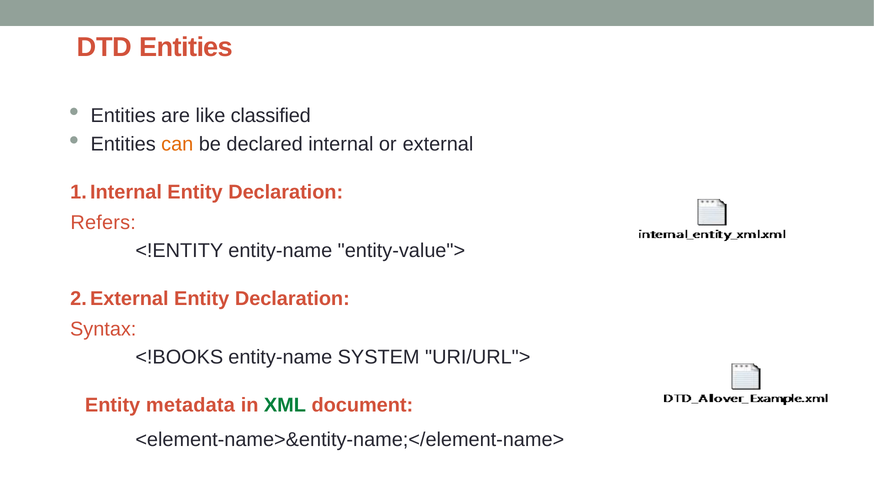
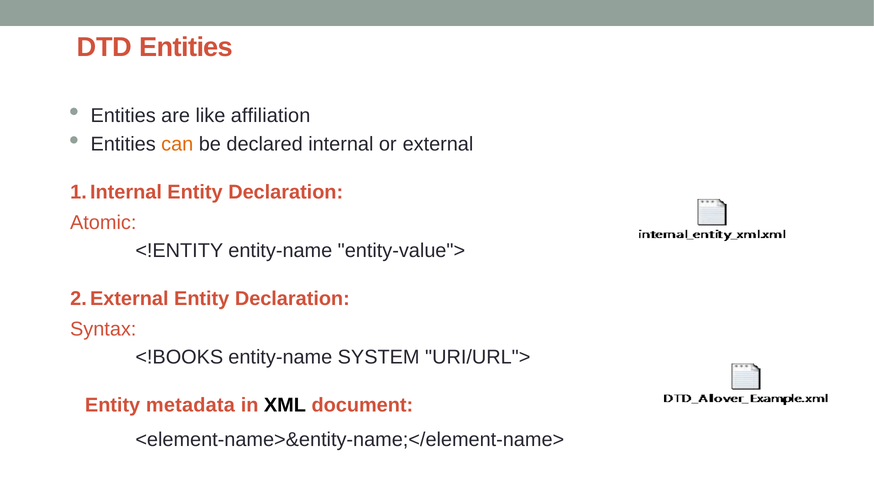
classified: classified -> affiliation
Refers: Refers -> Atomic
XML colour: green -> black
